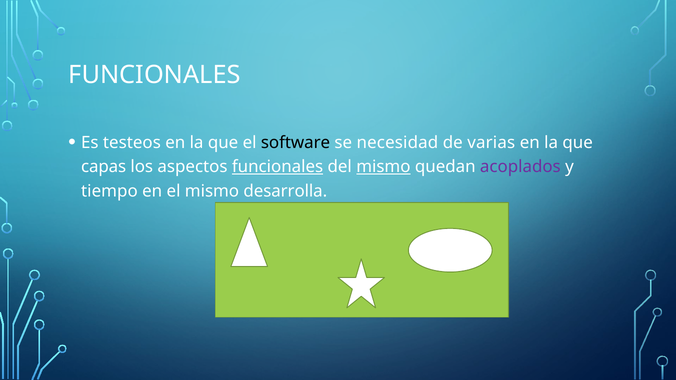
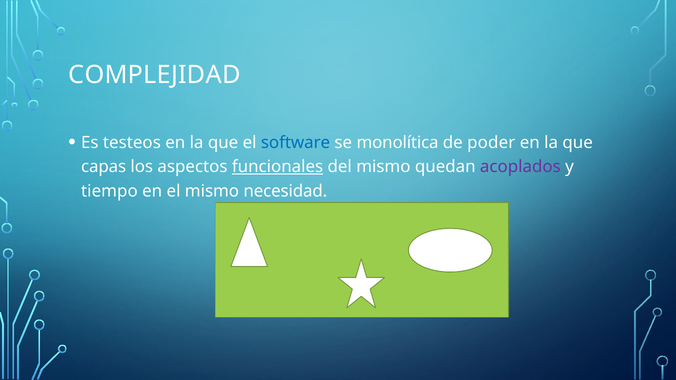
FUNCIONALES at (155, 75): FUNCIONALES -> COMPLEJIDAD
software colour: black -> blue
necesidad: necesidad -> monolítica
varias: varias -> poder
mismo at (383, 167) underline: present -> none
desarrolla: desarrolla -> necesidad
